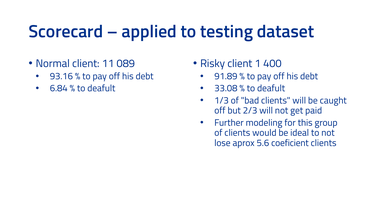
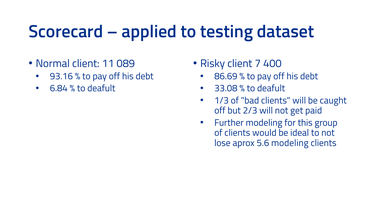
1: 1 -> 7
91.89: 91.89 -> 86.69
5.6 coeficient: coeficient -> modeling
